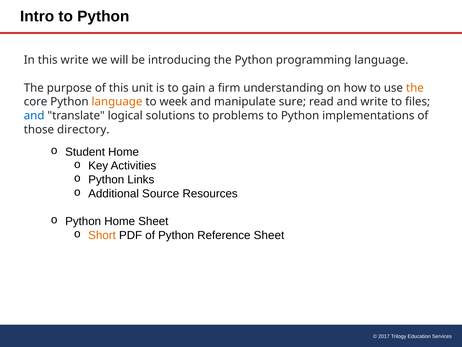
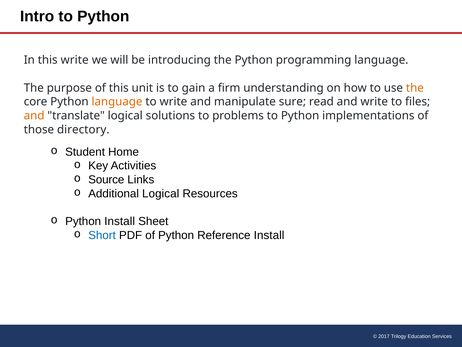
to week: week -> write
and at (34, 115) colour: blue -> orange
Python at (106, 179): Python -> Source
Additional Source: Source -> Logical
Python Home: Home -> Install
Short colour: orange -> blue
Reference Sheet: Sheet -> Install
